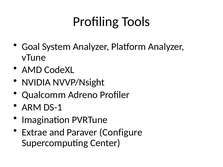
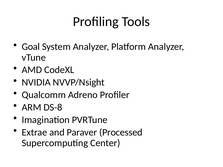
DS-1: DS-1 -> DS-8
Configure: Configure -> Processed
